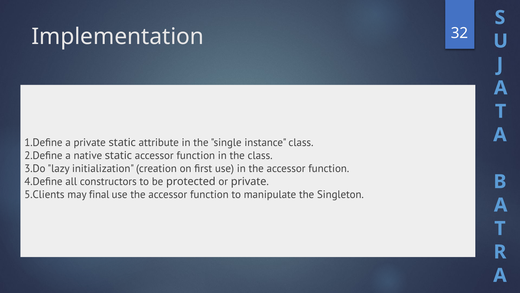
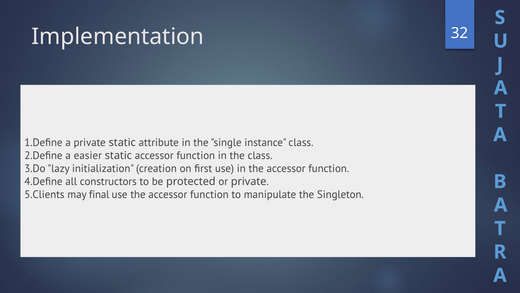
native: native -> easier
